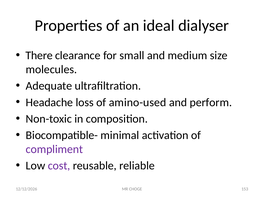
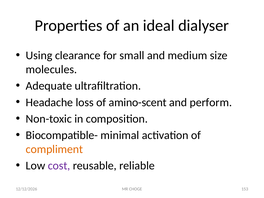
There: There -> Using
amino-used: amino-used -> amino-scent
compliment colour: purple -> orange
